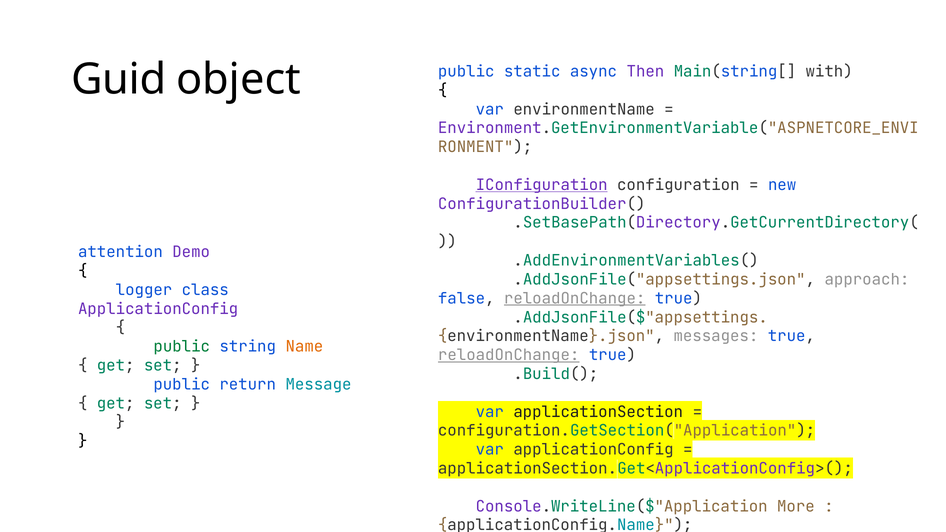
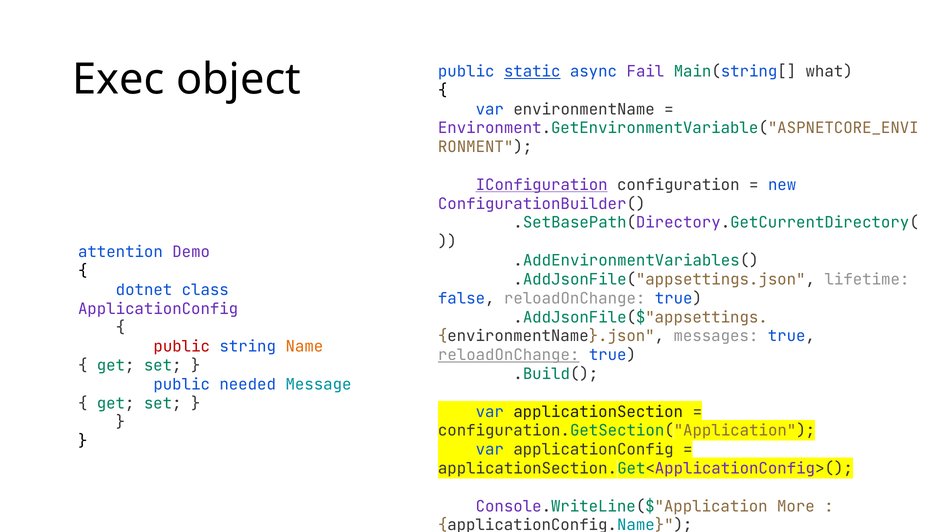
static underline: none -> present
Then: Then -> Fail
with: with -> what
Guid: Guid -> Exec
approach: approach -> lifetime
logger: logger -> dotnet
reloadOnChange at (575, 298) underline: present -> none
public at (182, 347) colour: green -> red
return: return -> needed
